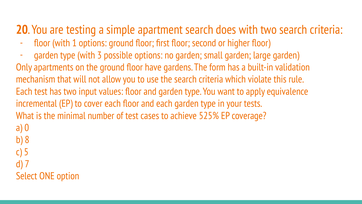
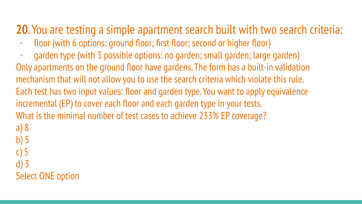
does: does -> built
1: 1 -> 6
525%: 525% -> 233%
0: 0 -> 8
b 8: 8 -> 5
d 7: 7 -> 3
